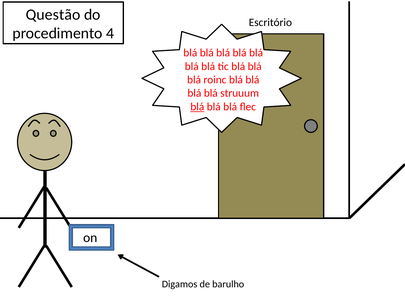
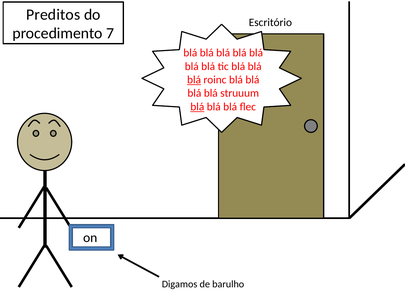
Questão: Questão -> Preditos
4: 4 -> 7
blá at (194, 80) underline: none -> present
